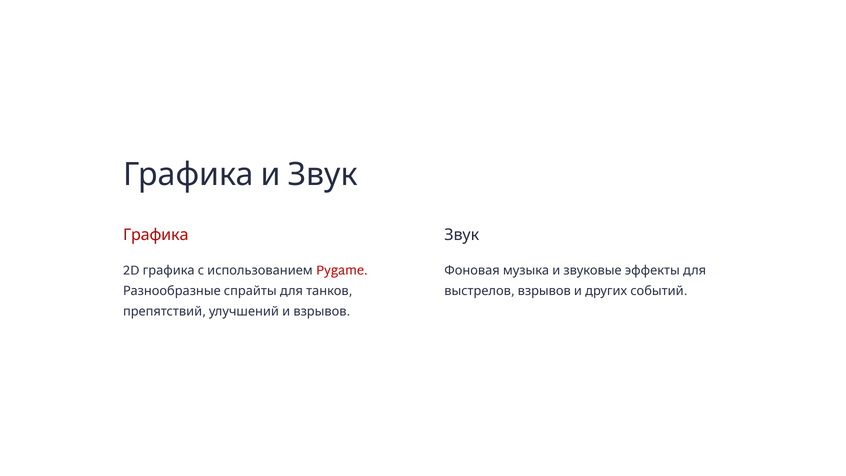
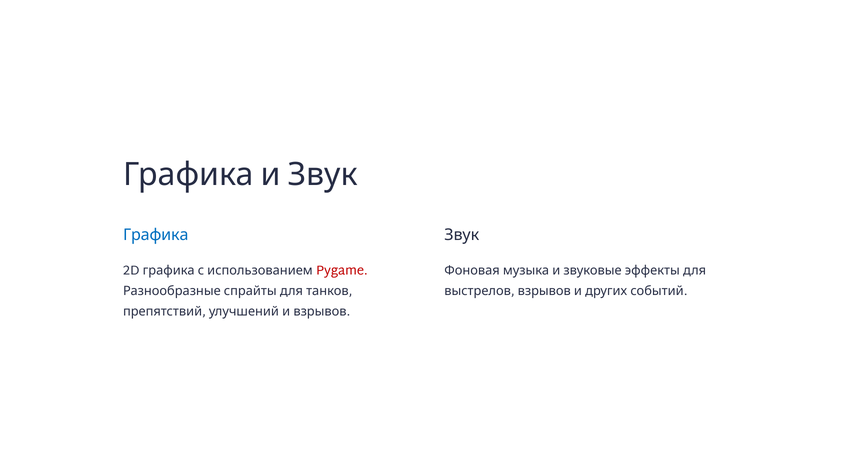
Графика at (156, 235) colour: red -> blue
